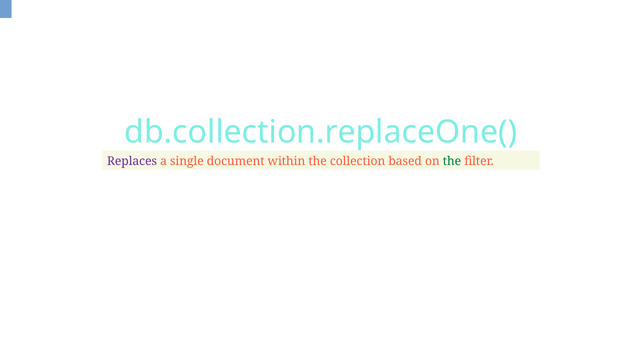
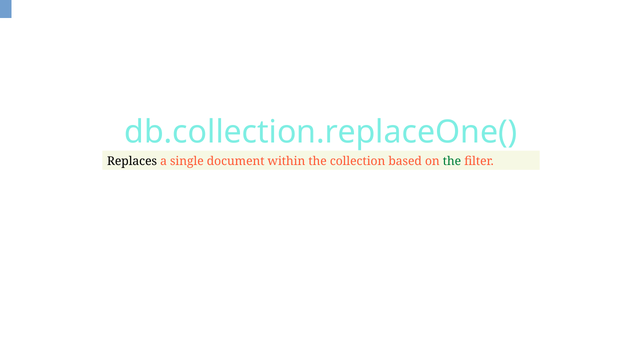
Replaces colour: purple -> black
